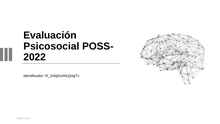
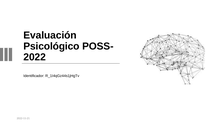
Psicosocial: Psicosocial -> Psicológico
